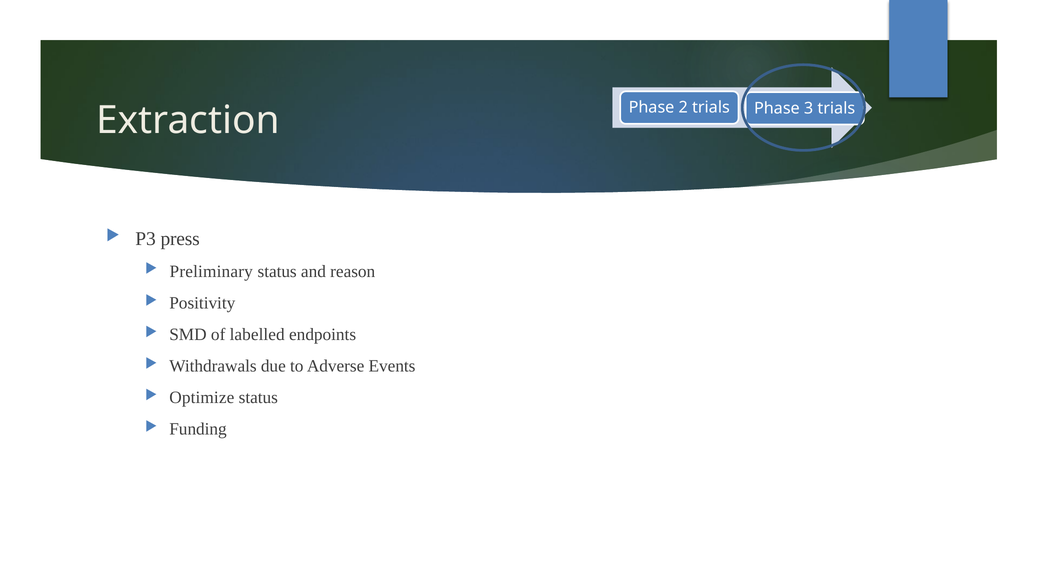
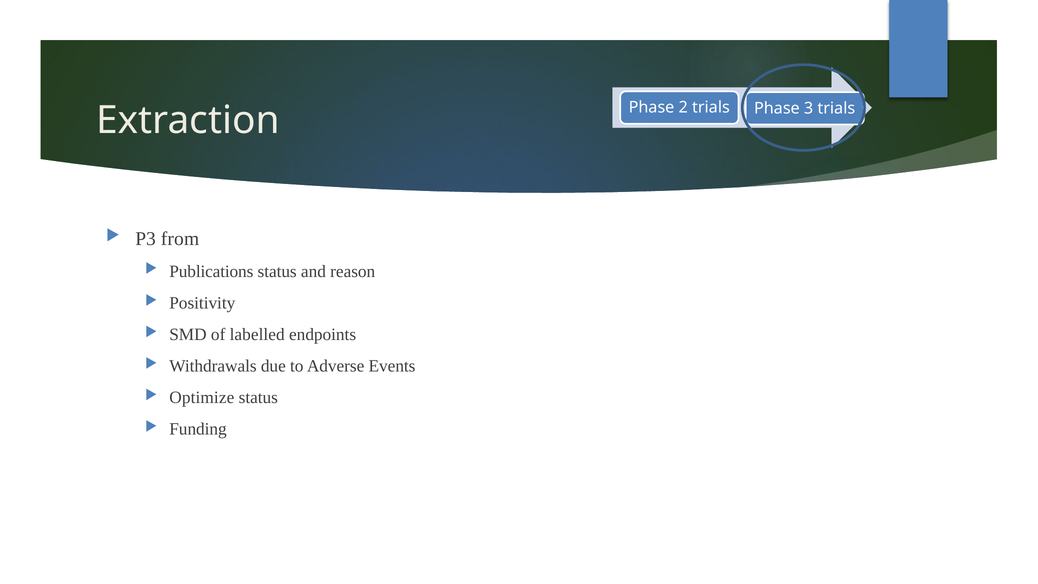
press: press -> from
Preliminary: Preliminary -> Publications
